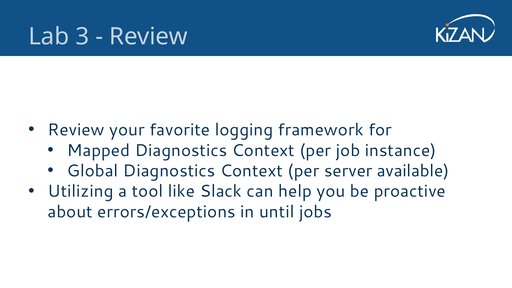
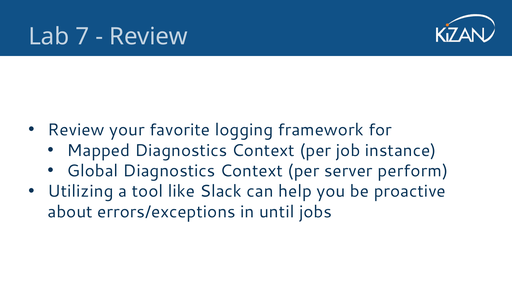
3: 3 -> 7
available: available -> perform
